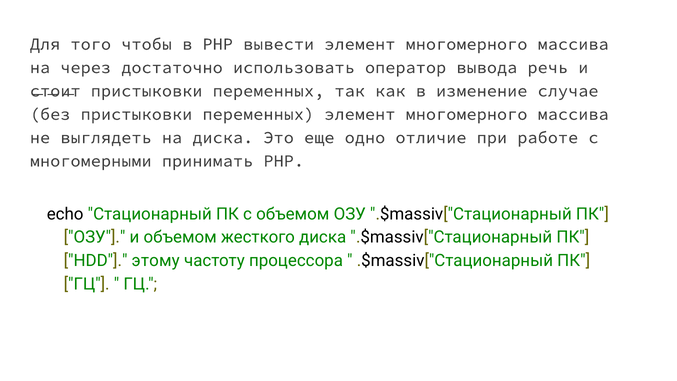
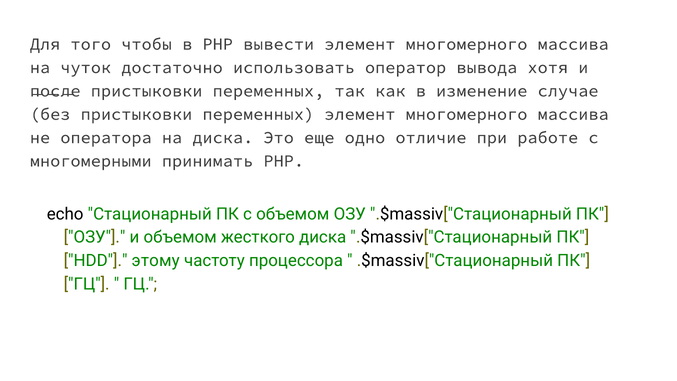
через: через -> чуток
речь: речь -> хотя
стоит: стоит -> после
выглядеть: выглядеть -> оператора
